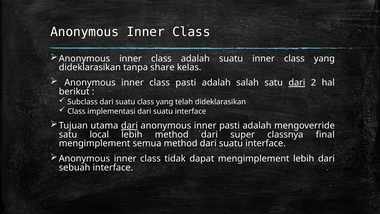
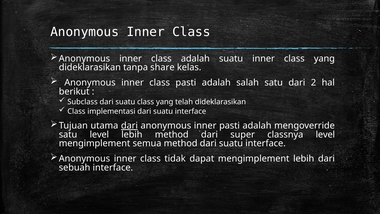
dari at (297, 83) underline: present -> none
satu local: local -> level
classnya final: final -> level
